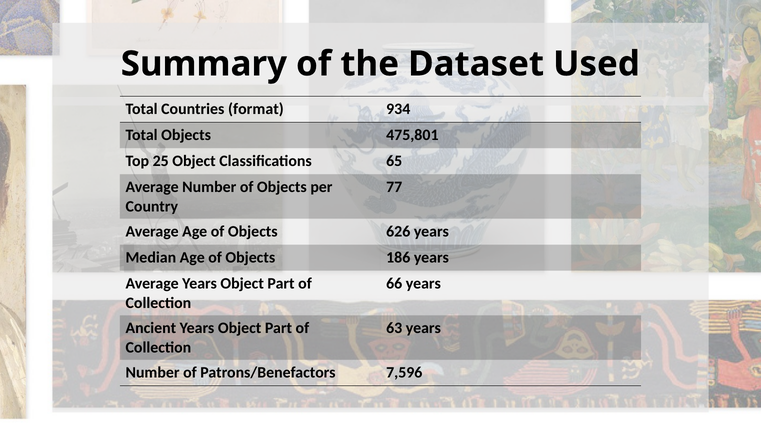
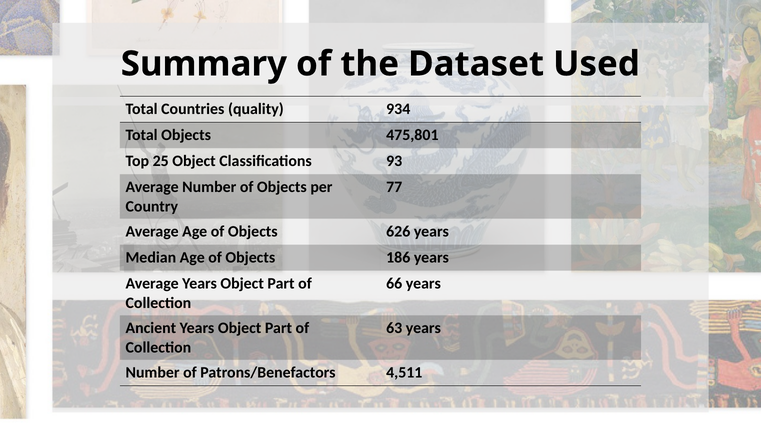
format: format -> quality
65: 65 -> 93
7,596: 7,596 -> 4,511
